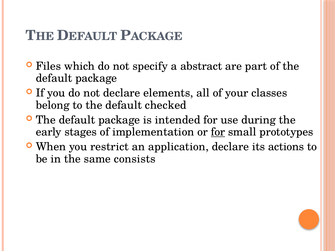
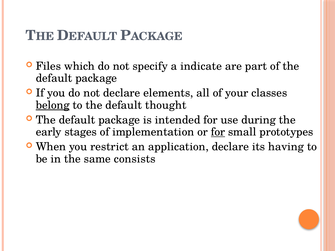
abstract: abstract -> indicate
belong underline: none -> present
checked: checked -> thought
actions: actions -> having
